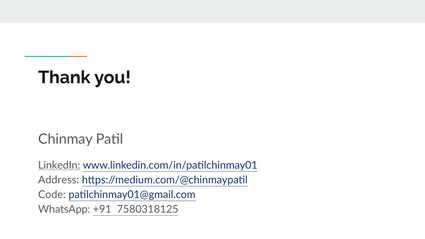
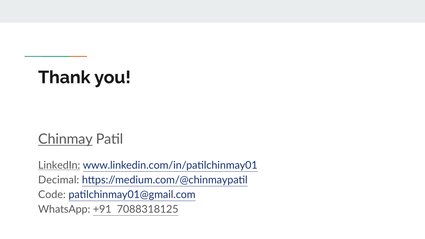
Chinmay underline: none -> present
Address: Address -> Decimal
7580318125: 7580318125 -> 7088318125
